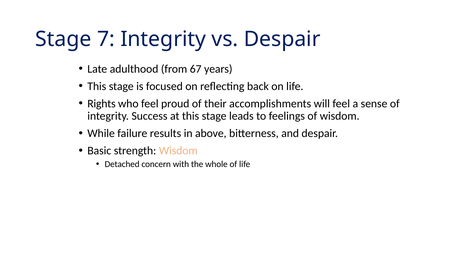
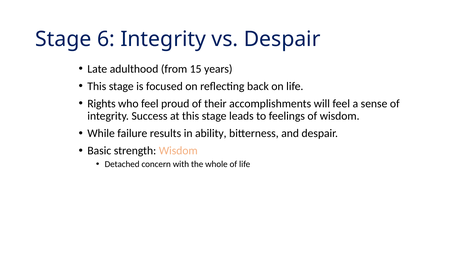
7: 7 -> 6
67: 67 -> 15
above: above -> ability
